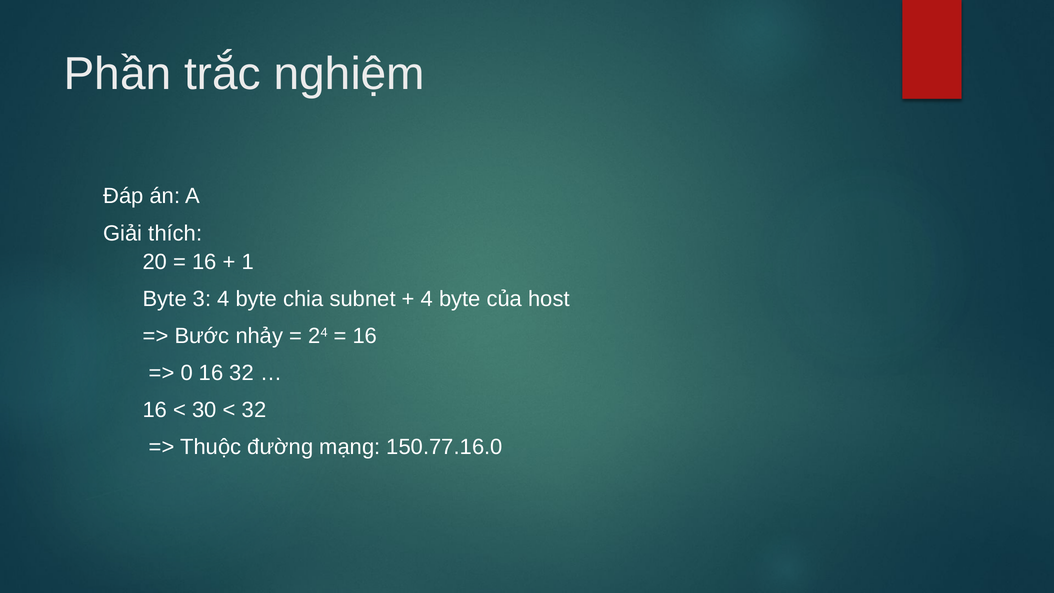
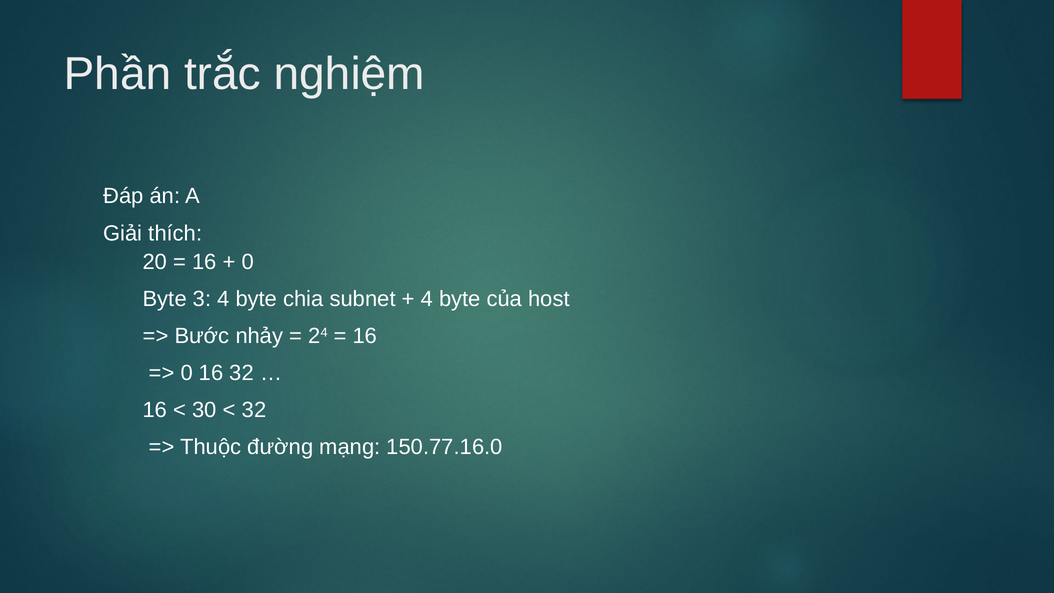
1 at (248, 262): 1 -> 0
